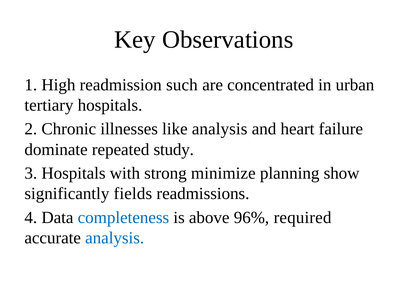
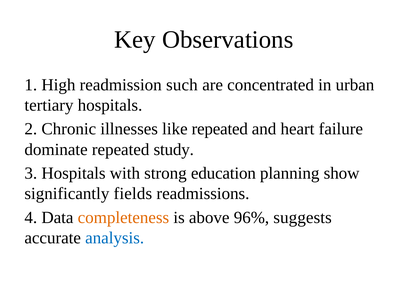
like analysis: analysis -> repeated
minimize: minimize -> education
completeness colour: blue -> orange
required: required -> suggests
